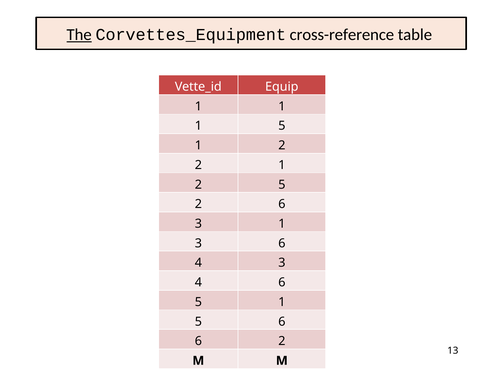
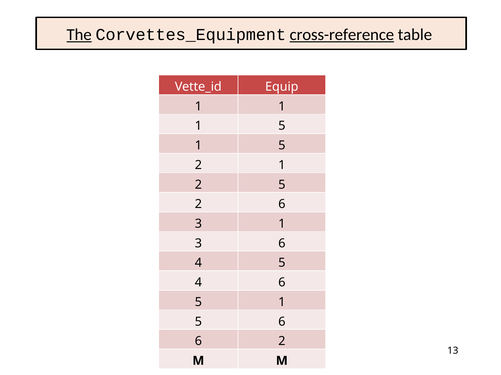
cross-reference underline: none -> present
2 at (282, 146): 2 -> 5
4 3: 3 -> 5
